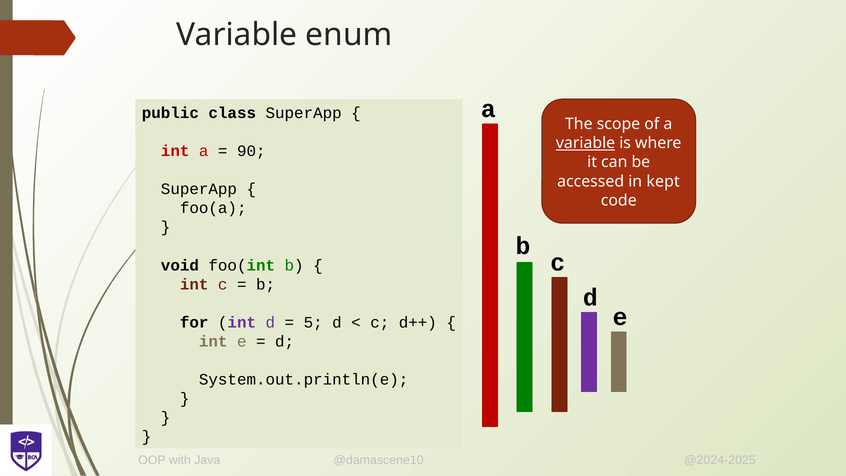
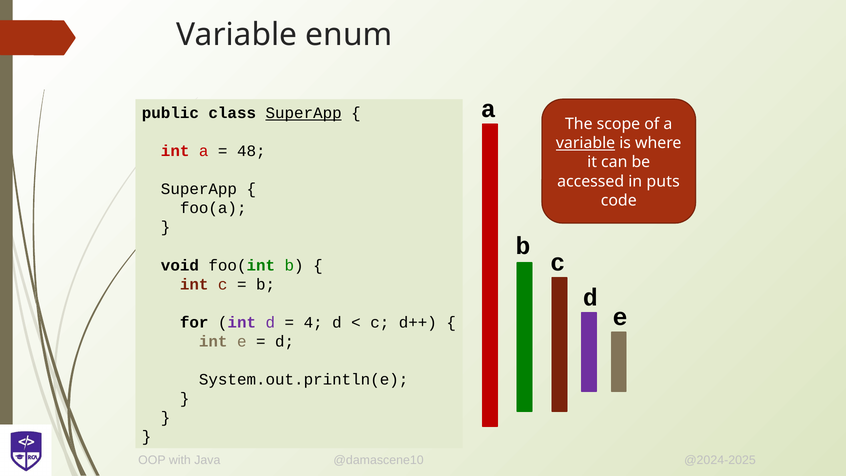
SuperApp at (304, 113) underline: none -> present
90: 90 -> 48
kept: kept -> puts
5: 5 -> 4
